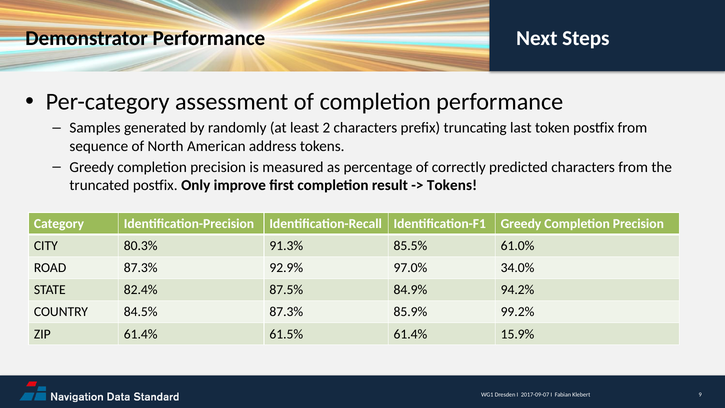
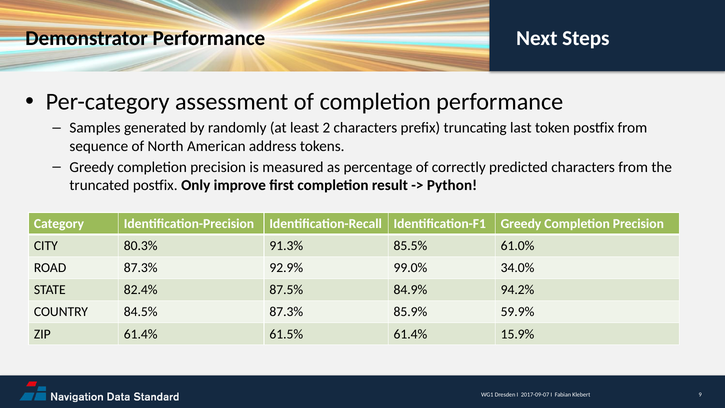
Tokens at (452, 185): Tokens -> Python
97.0%: 97.0% -> 99.0%
99.2%: 99.2% -> 59.9%
